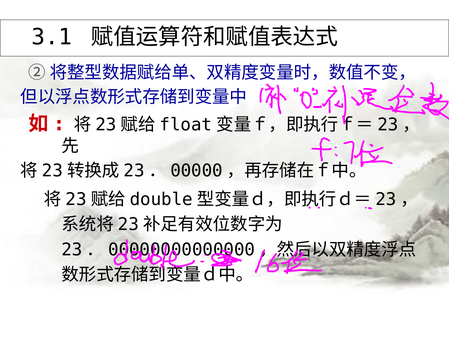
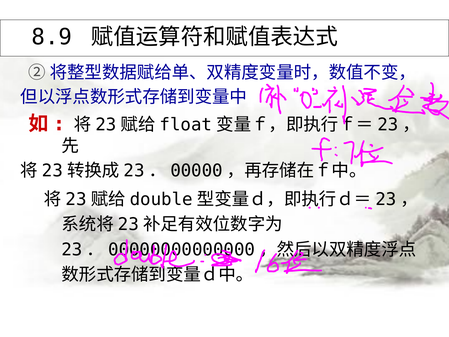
3.1: 3.1 -> 8.9
